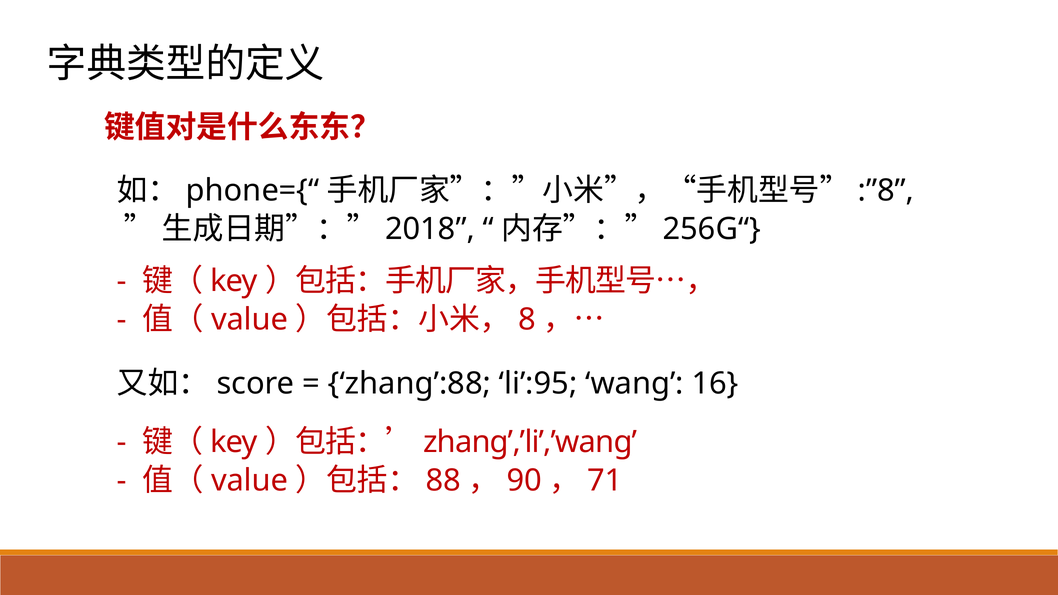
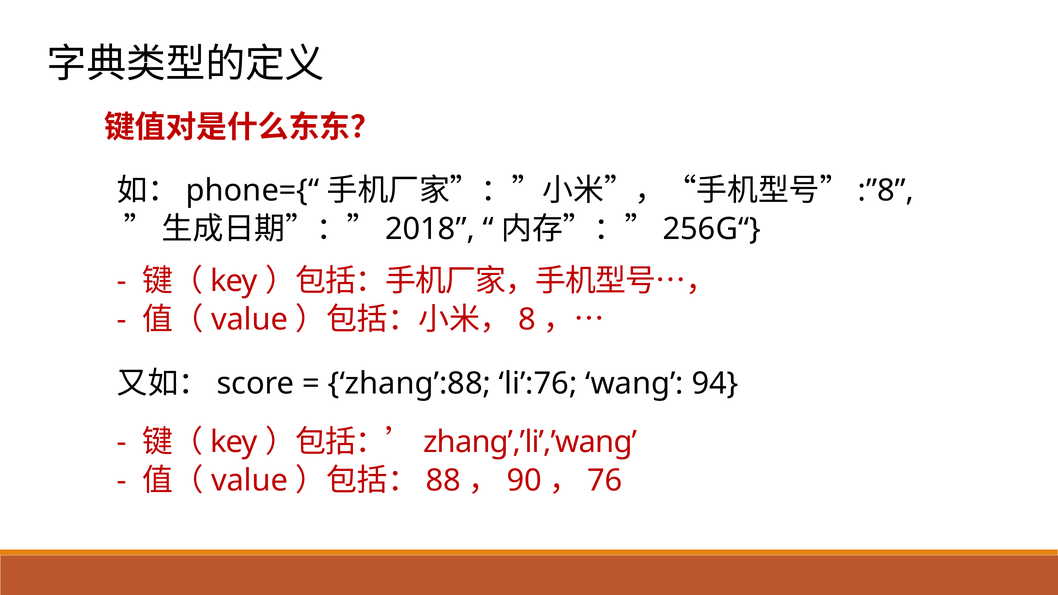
li’:95: li’:95 -> li’:76
16: 16 -> 94
71: 71 -> 76
